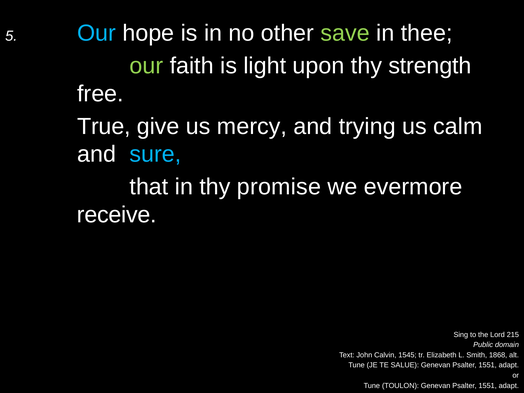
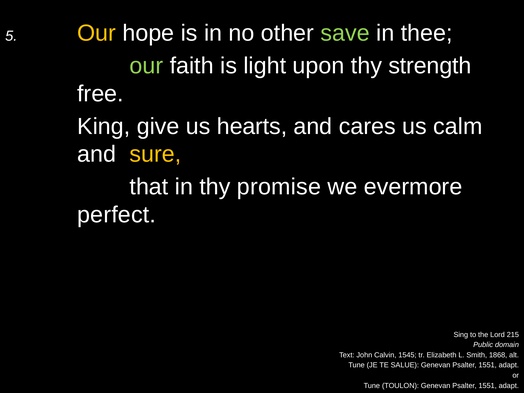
Our at (97, 33) colour: light blue -> yellow
True: True -> King
mercy: mercy -> hearts
trying: trying -> cares
sure colour: light blue -> yellow
receive: receive -> perfect
